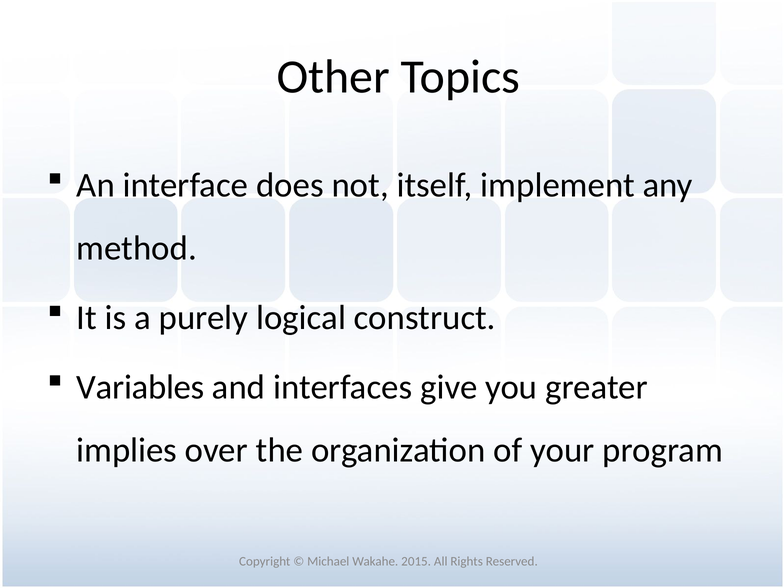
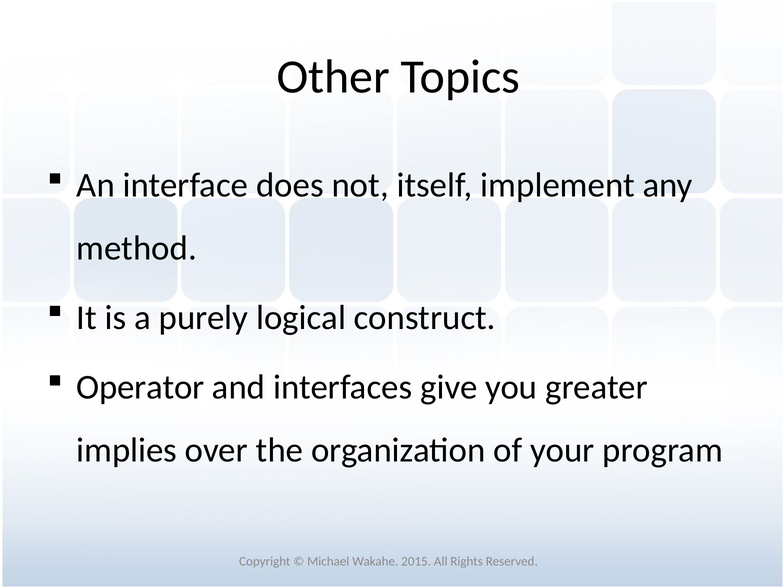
Variables: Variables -> Operator
